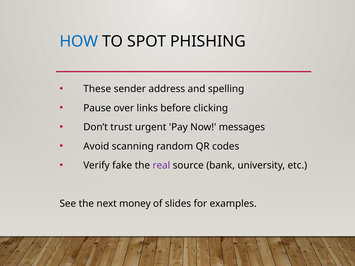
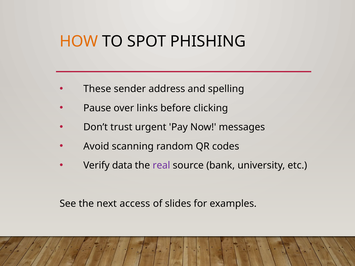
HOW colour: blue -> orange
fake: fake -> data
money: money -> access
